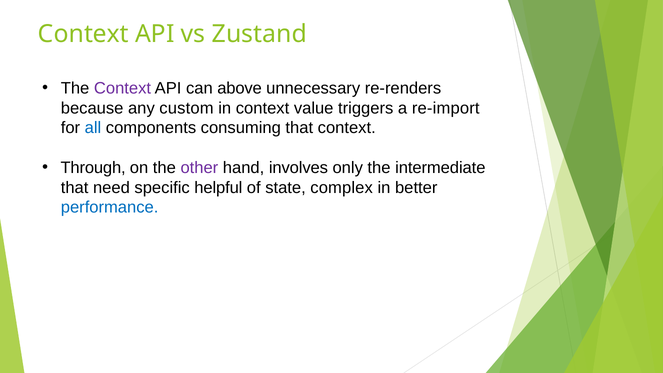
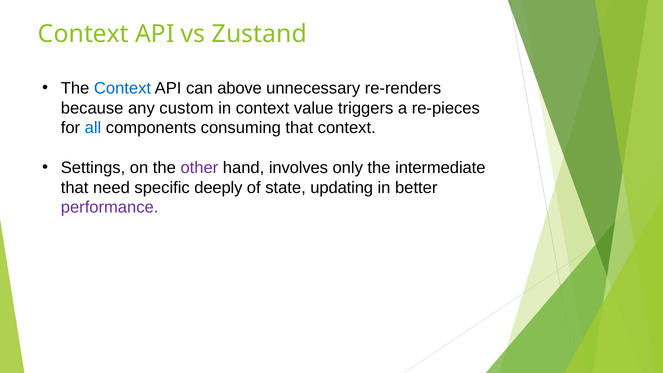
Context at (122, 88) colour: purple -> blue
re-import: re-import -> re-pieces
Through: Through -> Settings
helpful: helpful -> deeply
complex: complex -> updating
performance colour: blue -> purple
